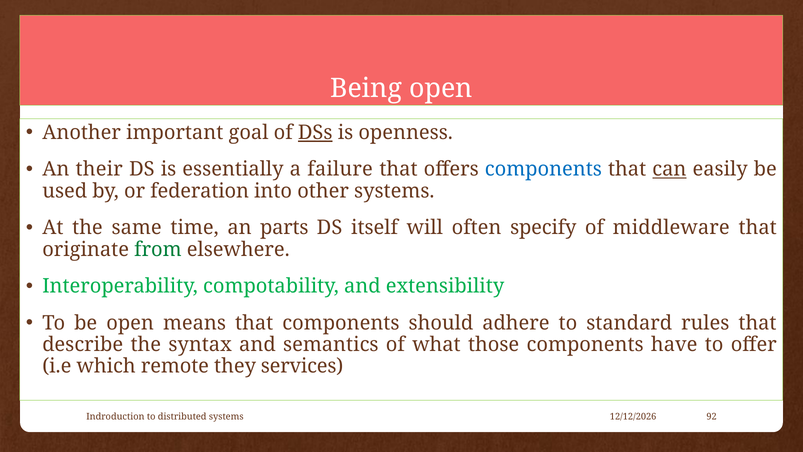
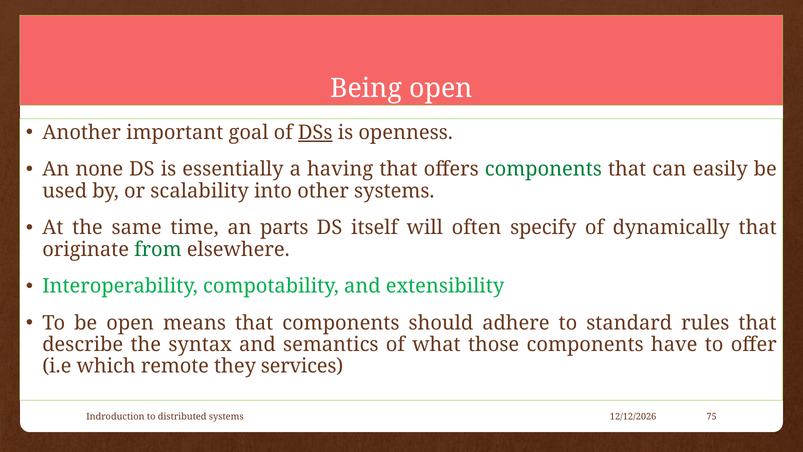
their: their -> none
failure: failure -> having
components at (543, 169) colour: blue -> green
can underline: present -> none
federation: federation -> scalability
middleware: middleware -> dynamically
92: 92 -> 75
